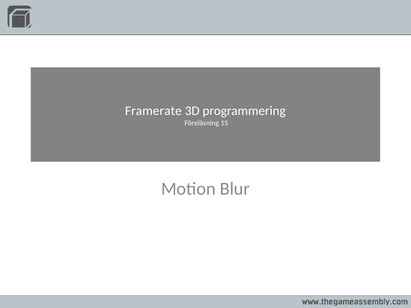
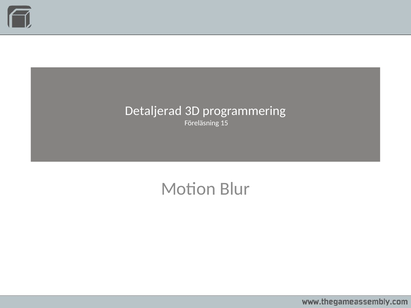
Framerate: Framerate -> Detaljerad
